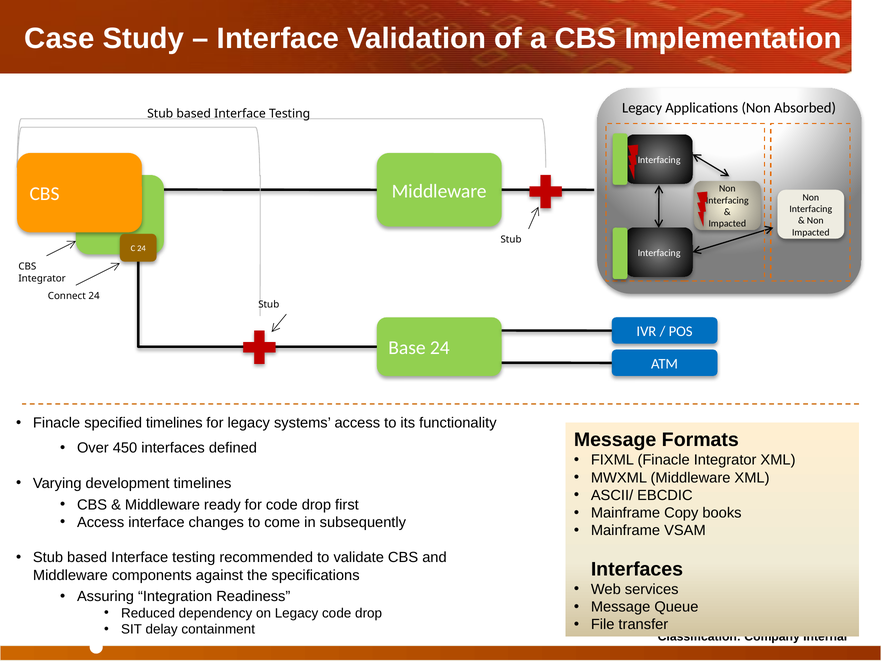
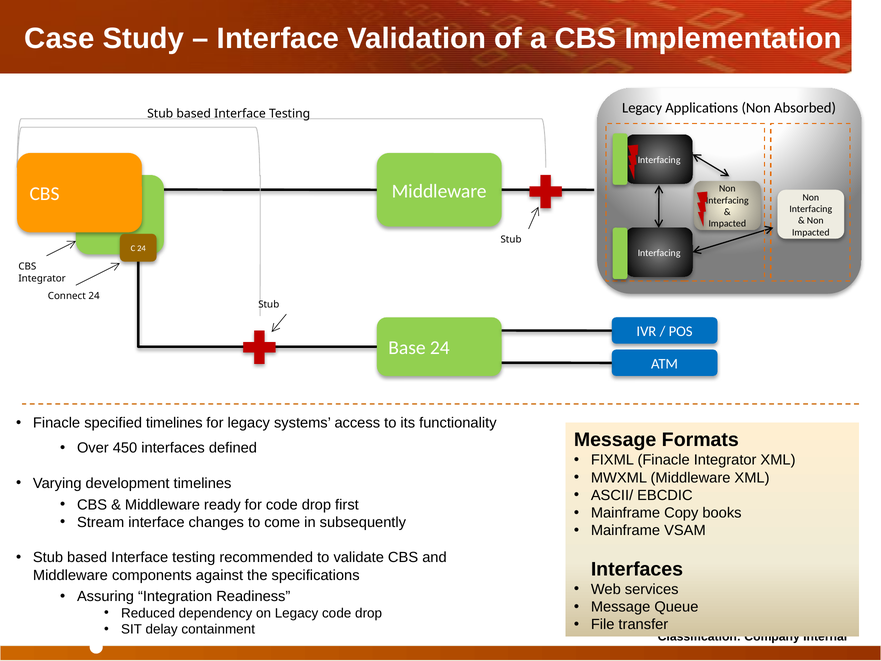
Access at (101, 522): Access -> Stream
